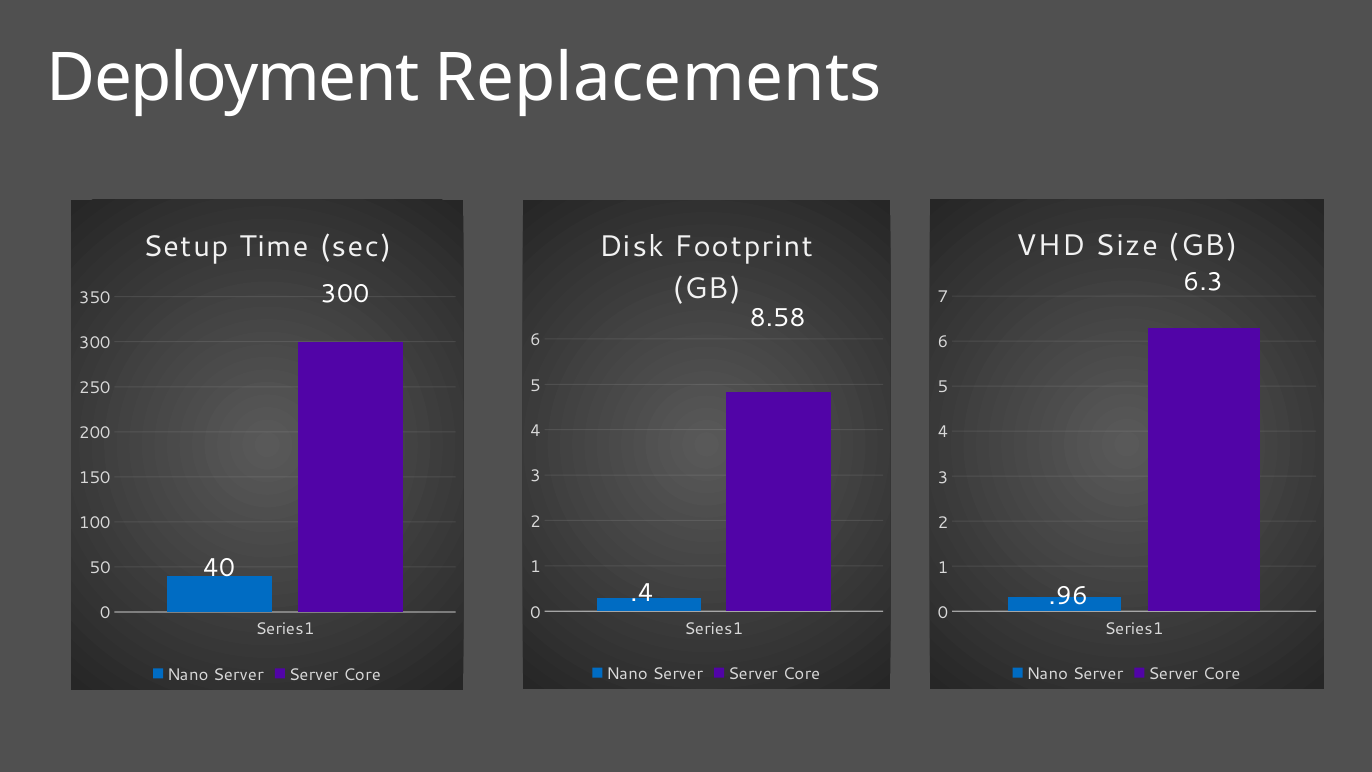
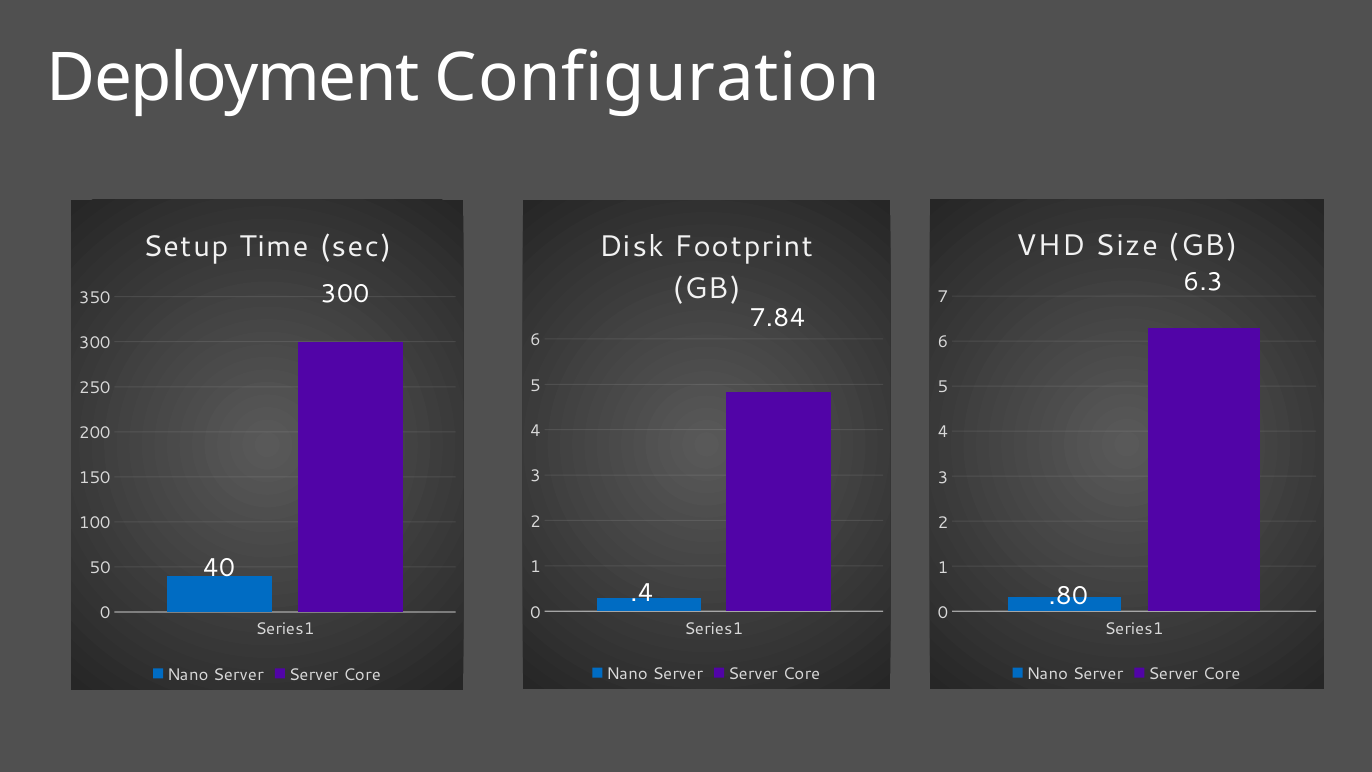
Replacements: Replacements -> Configuration
8.58: 8.58 -> 7.84
.96: .96 -> .80
